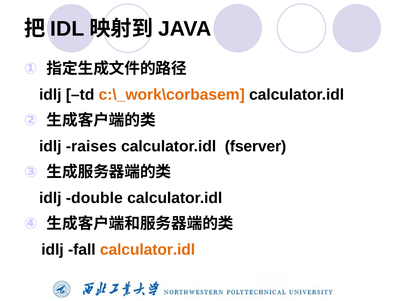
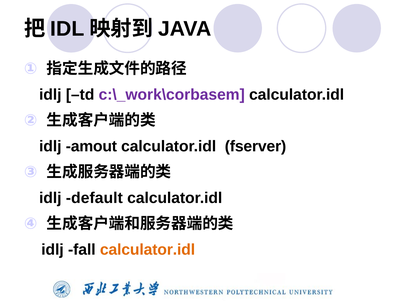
c:\_work\corbasem colour: orange -> purple
raises: raises -> amout
double: double -> default
